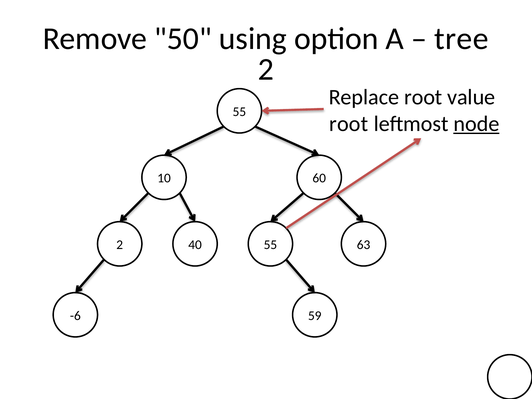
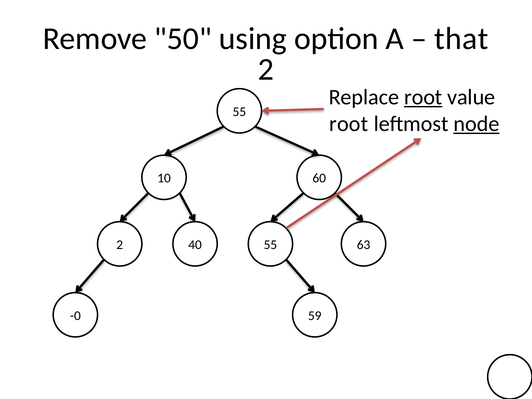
tree: tree -> that
root at (423, 97) underline: none -> present
-6: -6 -> -0
